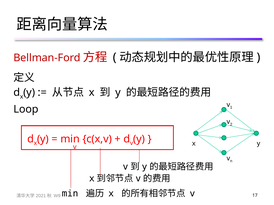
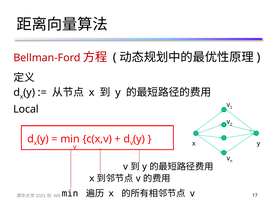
Loop: Loop -> Local
